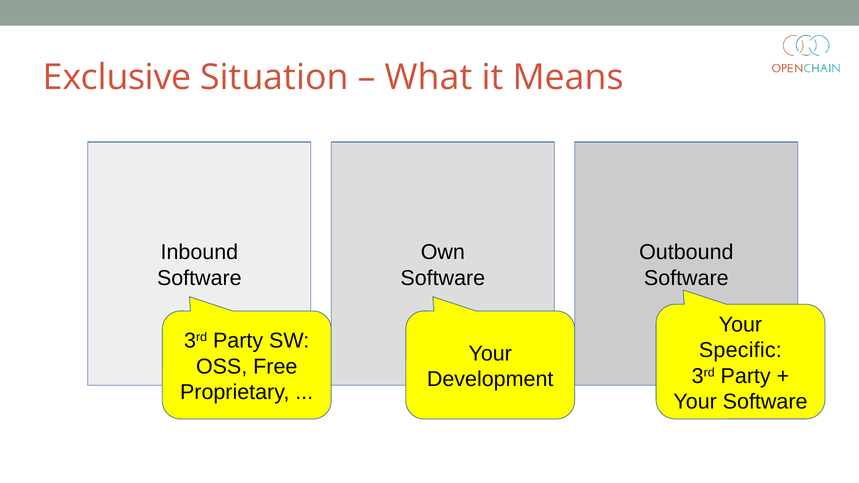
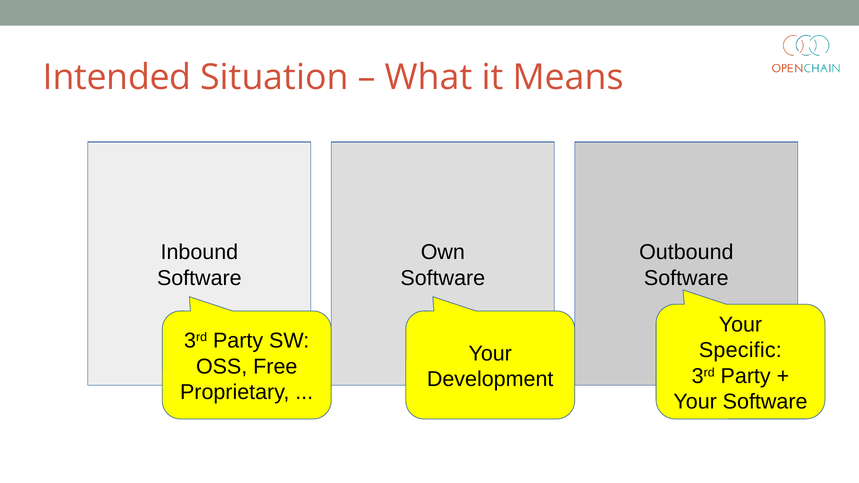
Exclusive: Exclusive -> Intended
